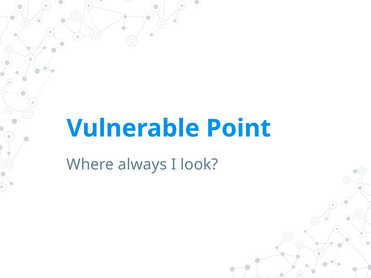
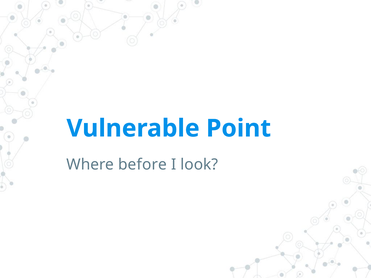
always: always -> before
